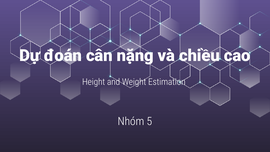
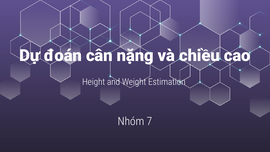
5: 5 -> 7
